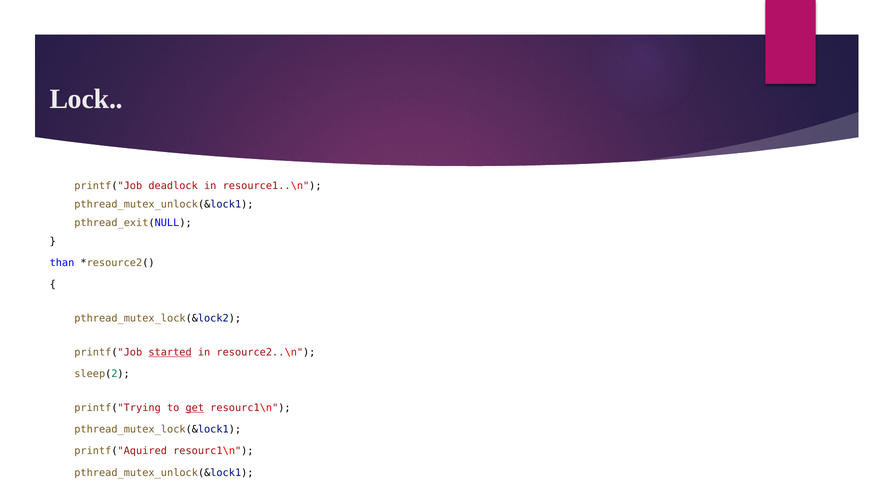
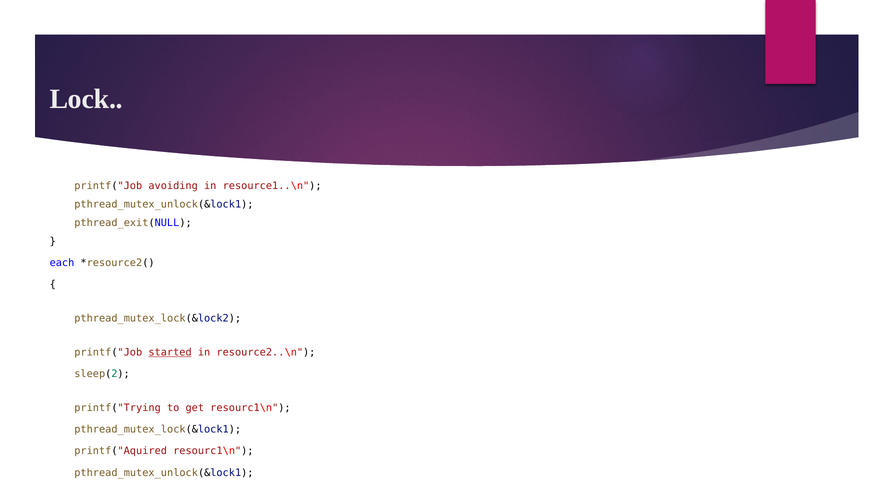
deadlock: deadlock -> avoiding
than: than -> each
get underline: present -> none
